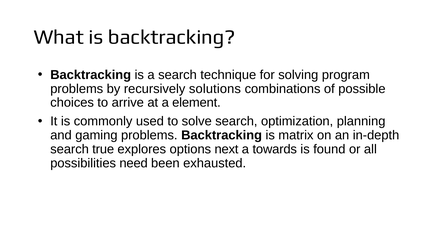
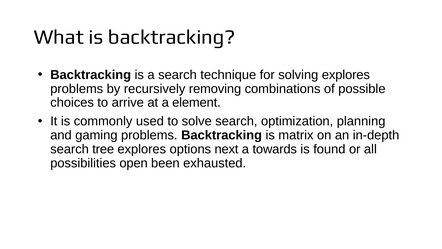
solving program: program -> explores
solutions: solutions -> removing
true: true -> tree
need: need -> open
